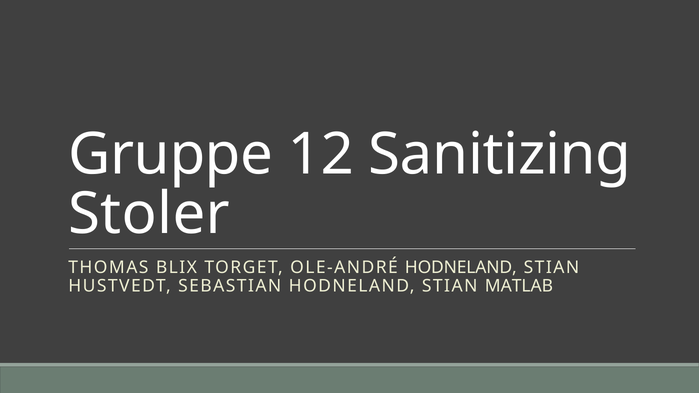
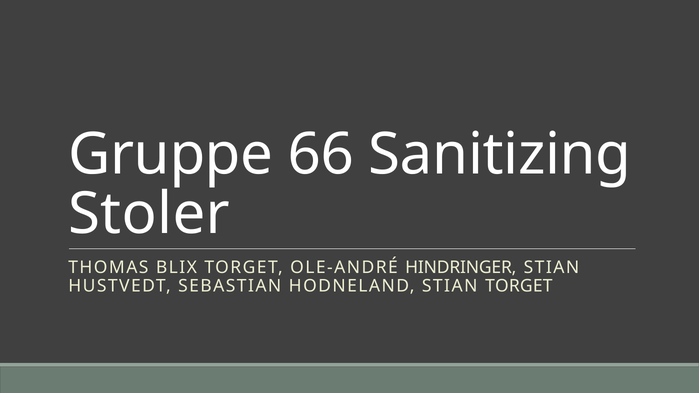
12: 12 -> 66
OLE-ANDRÉ HODNELAND: HODNELAND -> HINDRINGER
STIAN MATLAB: MATLAB -> TORGET
